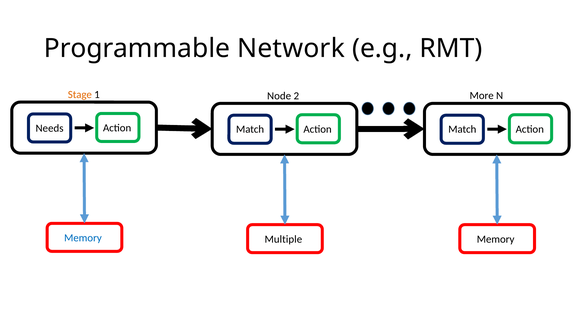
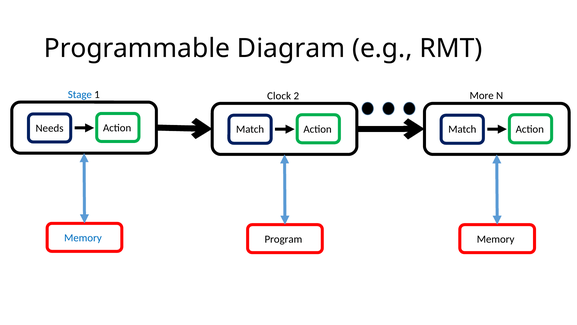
Network: Network -> Diagram
Stage colour: orange -> blue
Node: Node -> Clock
Multiple: Multiple -> Program
